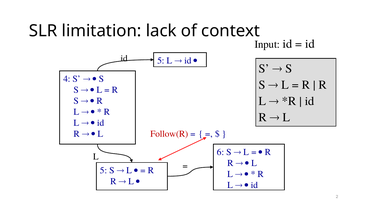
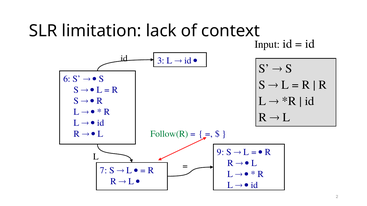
5 at (161, 61): 5 -> 3
4: 4 -> 6
Follow(R colour: red -> green
6: 6 -> 9
5 at (104, 171): 5 -> 7
